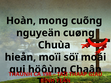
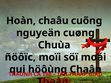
mong: mong -> chaâu
hieån: hieån -> ñöôïc
